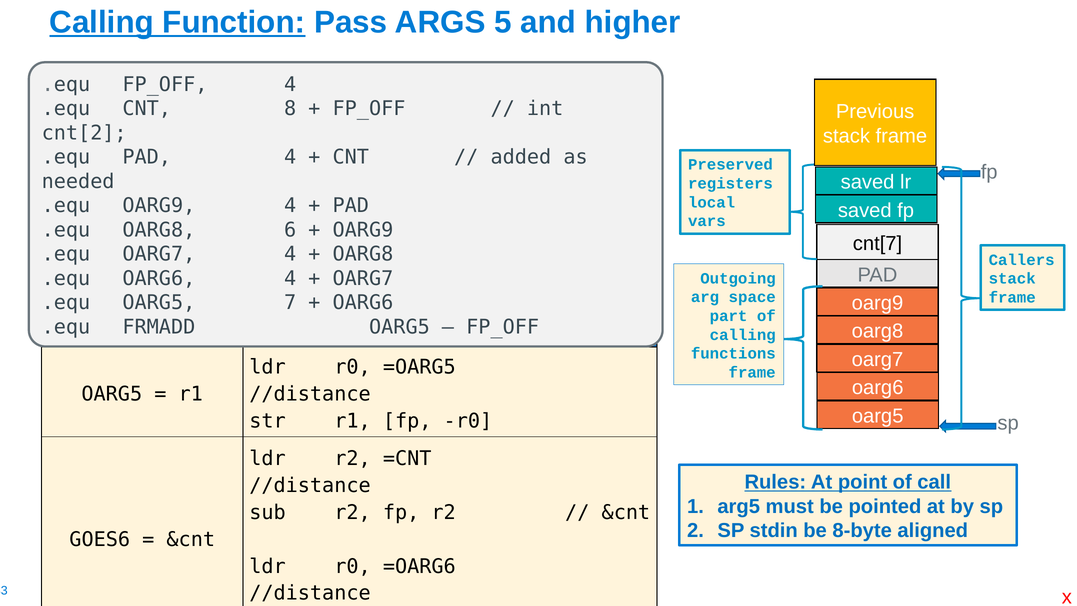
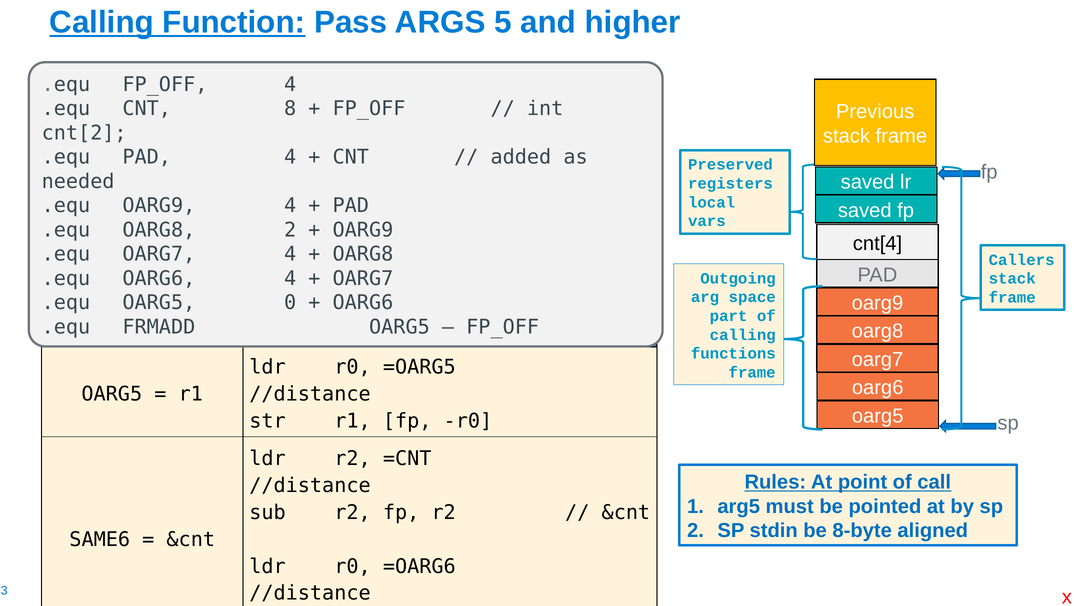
OARG8 6: 6 -> 2
cnt[7: cnt[7 -> cnt[4
7: 7 -> 0
GOES6: GOES6 -> SAME6
